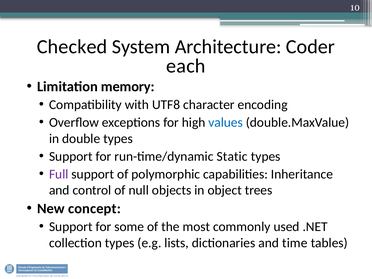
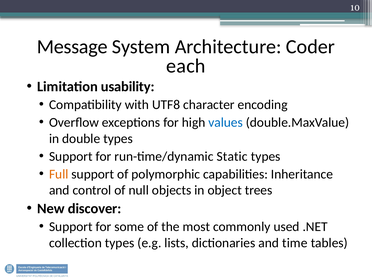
Checked: Checked -> Message
memory: memory -> usability
Full colour: purple -> orange
concept: concept -> discover
